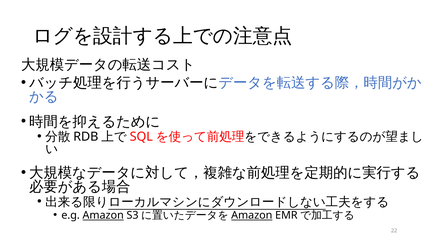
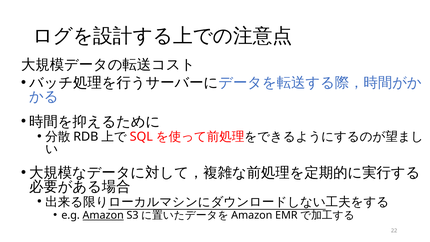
Amazon at (252, 215) underline: present -> none
